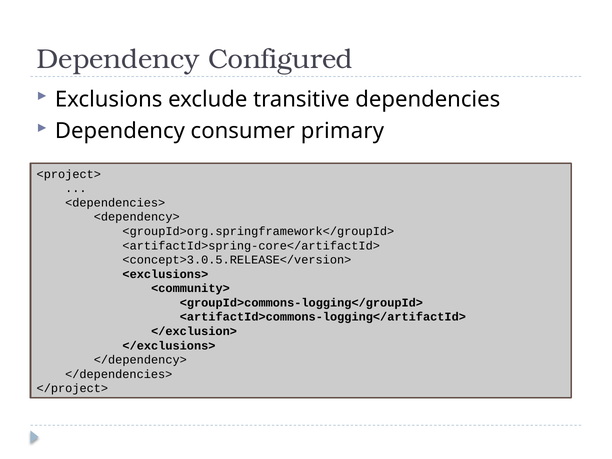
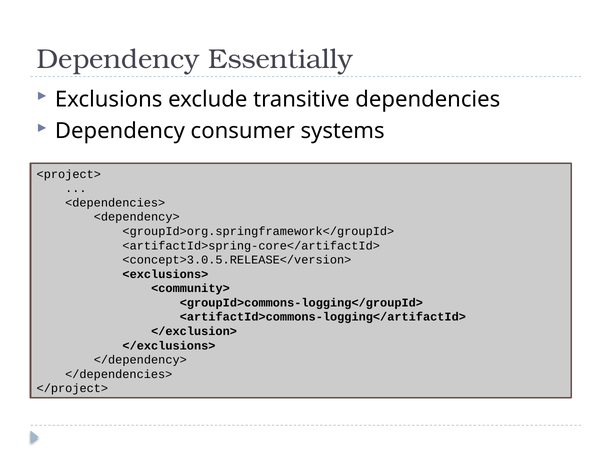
Configured: Configured -> Essentially
primary: primary -> systems
